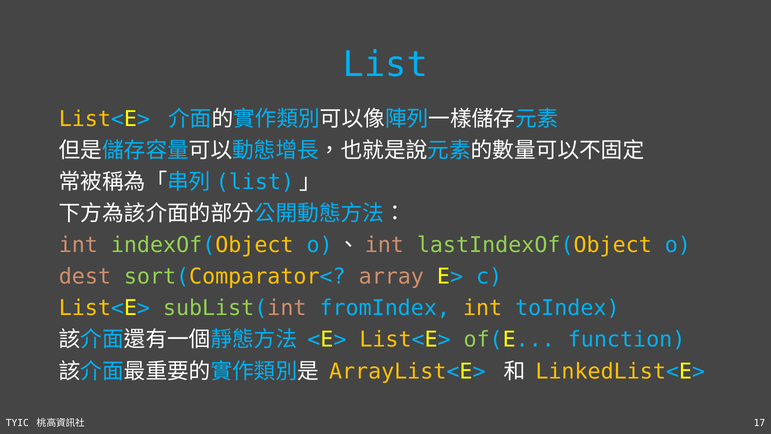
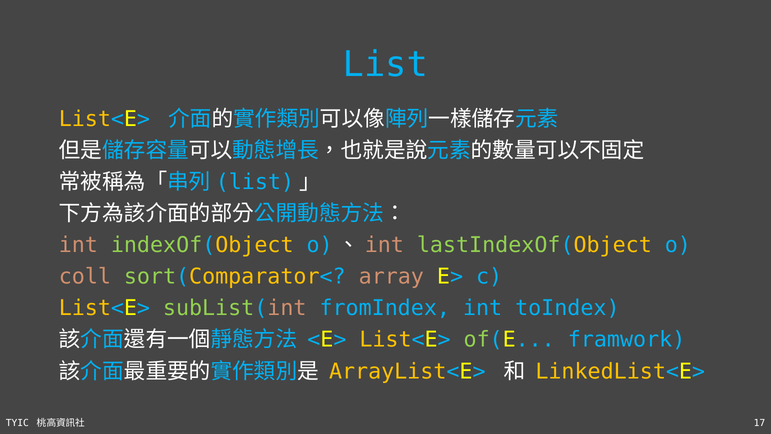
dest: dest -> coll
int at (483, 308) colour: yellow -> light blue
function: function -> framwork
